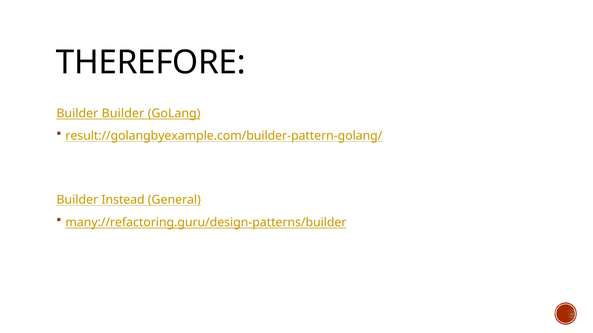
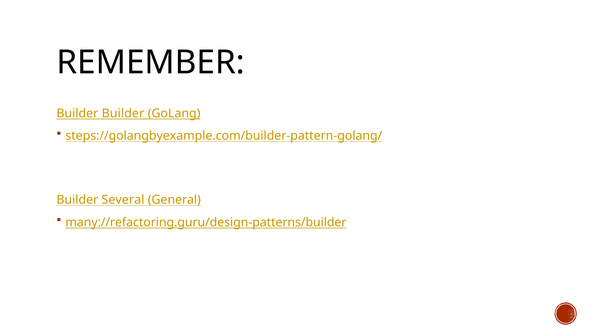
THEREFORE: THEREFORE -> REMEMBER
result://golangbyexample.com/builder-pattern-golang/: result://golangbyexample.com/builder-pattern-golang/ -> steps://golangbyexample.com/builder-pattern-golang/
Instead: Instead -> Several
